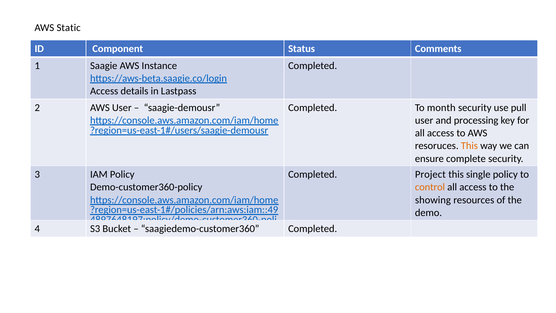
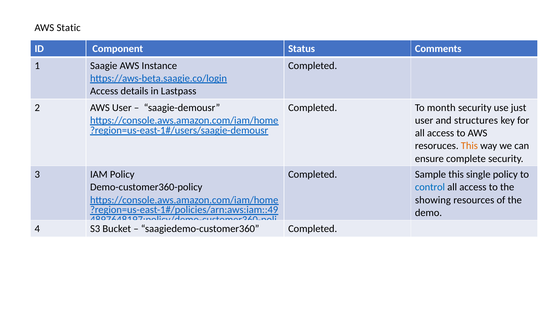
pull: pull -> just
processing: processing -> structures
Project: Project -> Sample
control colour: orange -> blue
